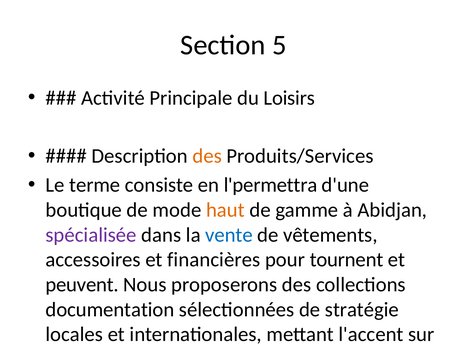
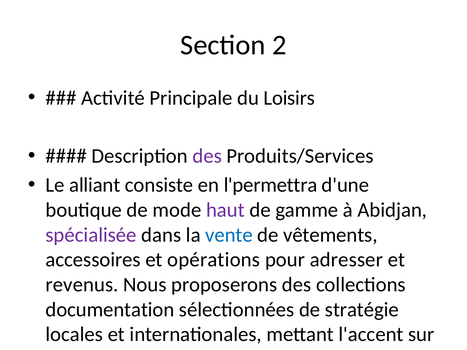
5: 5 -> 2
des at (207, 156) colour: orange -> purple
terme: terme -> alliant
haut at (225, 210) colour: orange -> purple
financières: financières -> opérations
tournent: tournent -> adresser
peuvent: peuvent -> revenus
